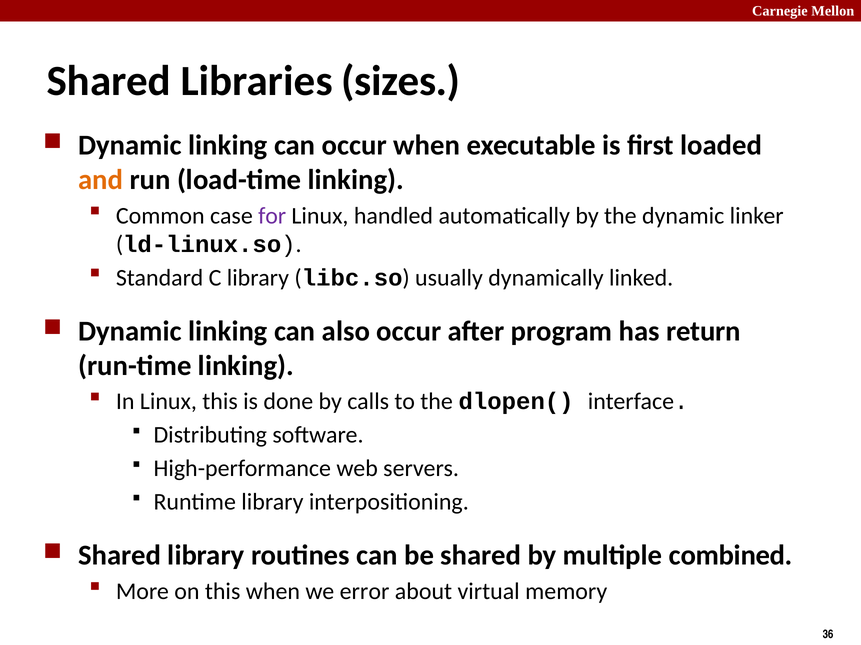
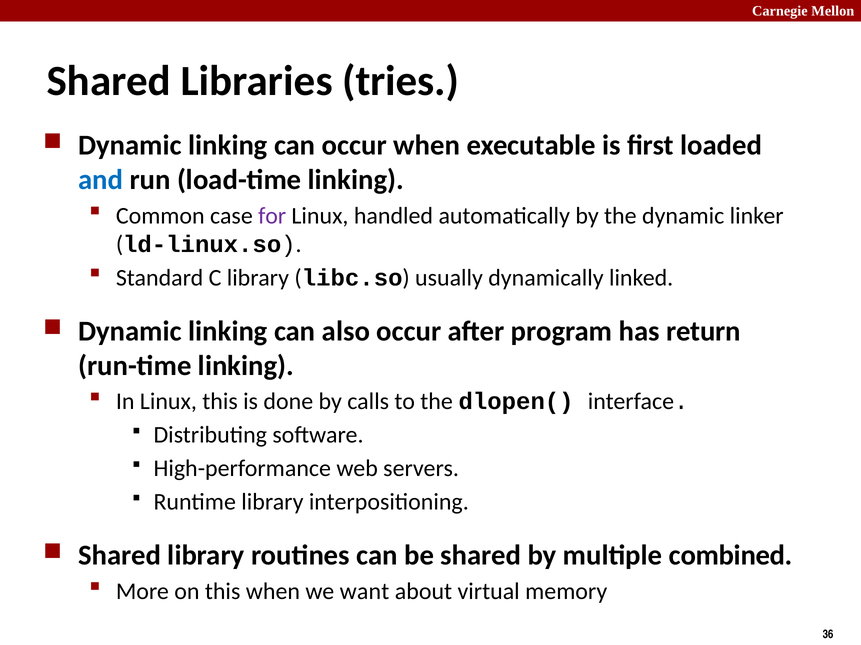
sizes: sizes -> tries
and colour: orange -> blue
error: error -> want
